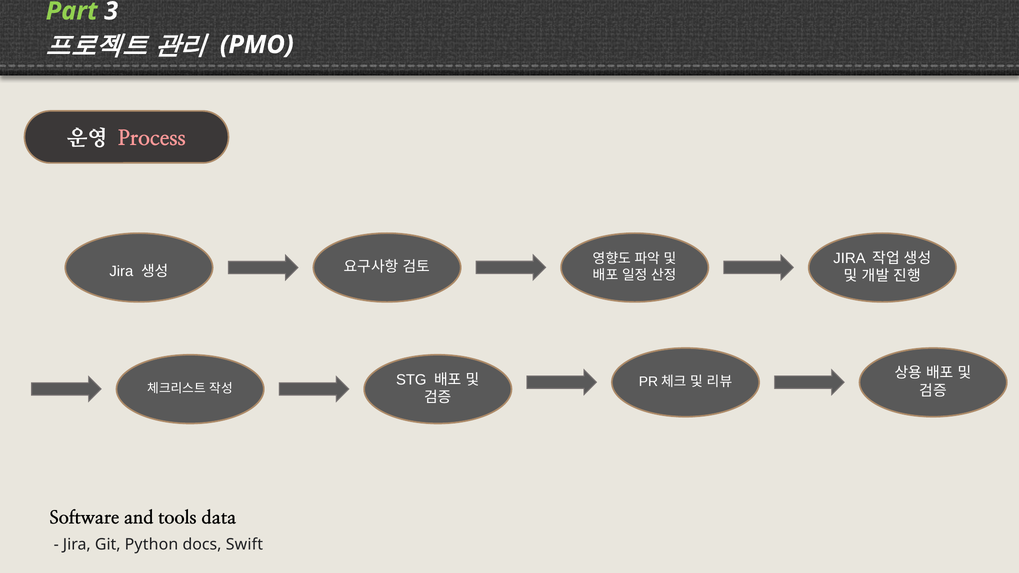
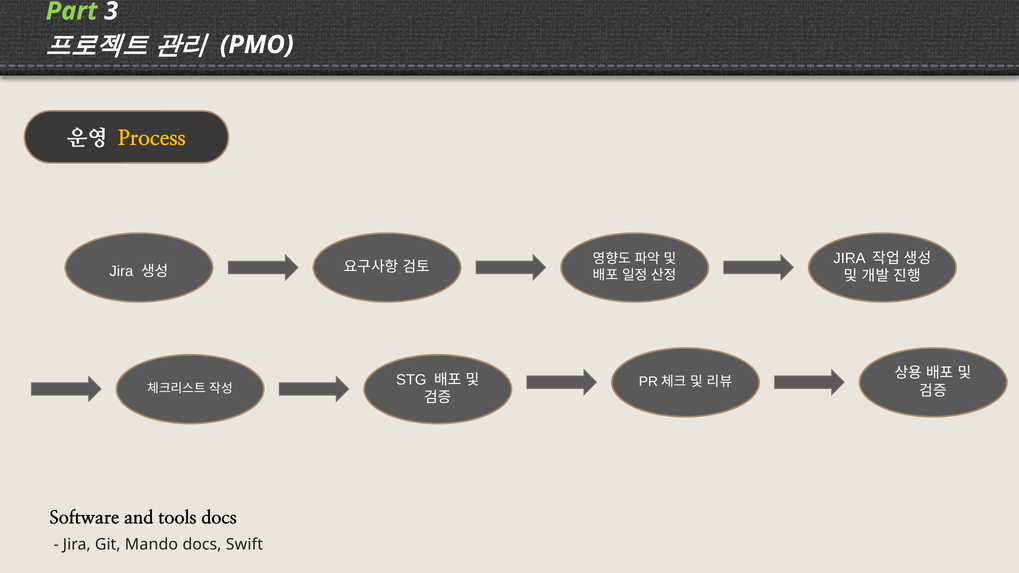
Process colour: pink -> yellow
tools data: data -> docs
Python: Python -> Mando
